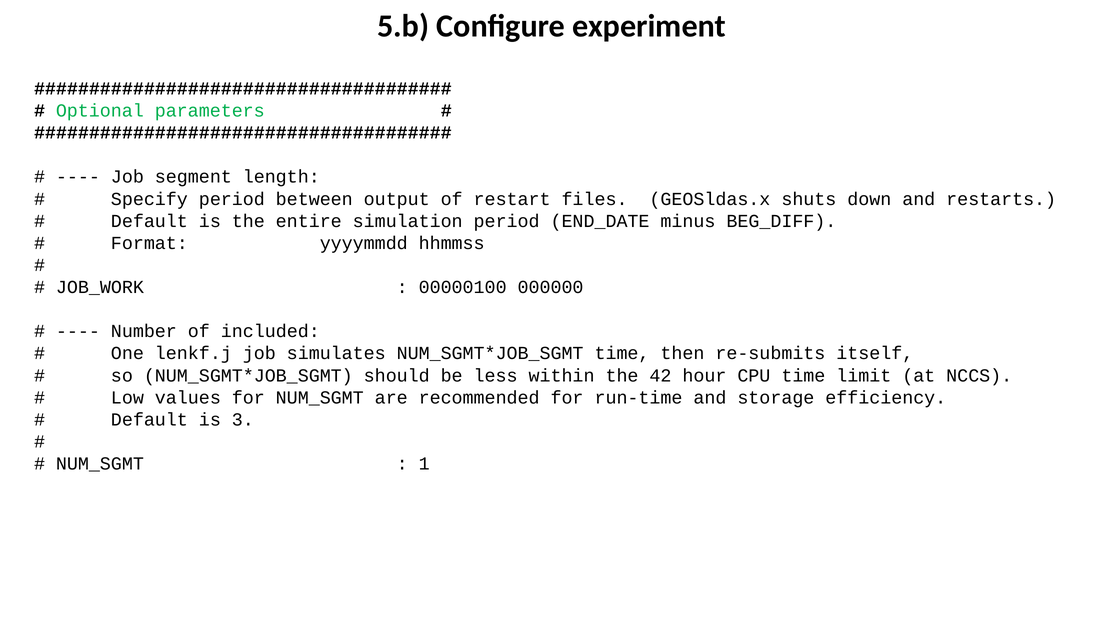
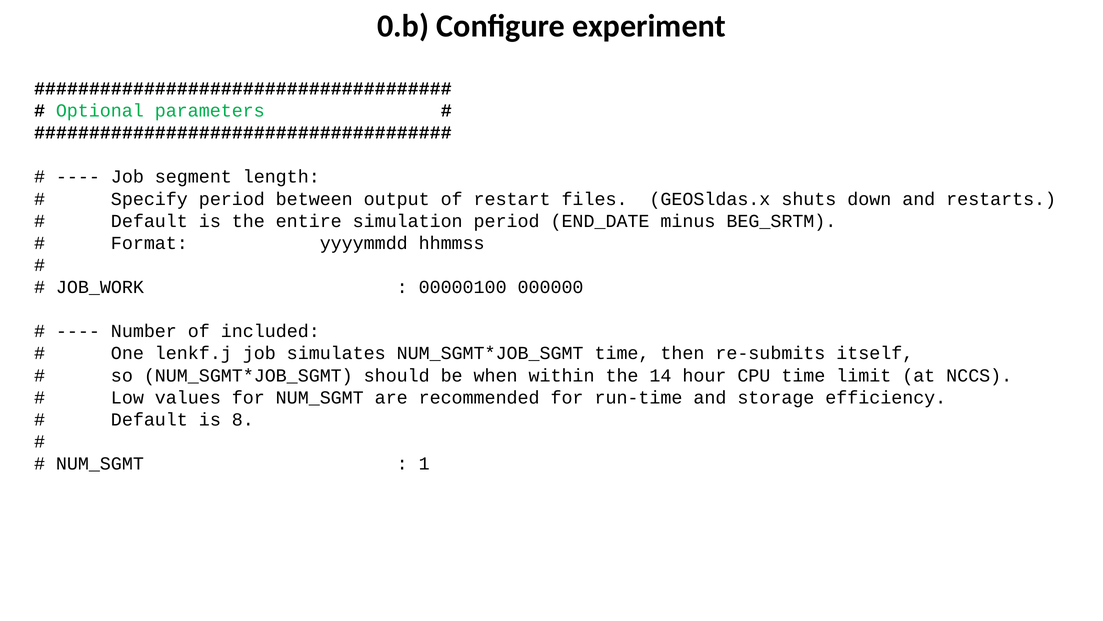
5.b: 5.b -> 0.b
BEG_DIFF: BEG_DIFF -> BEG_SRTM
less: less -> when
42: 42 -> 14
3: 3 -> 8
